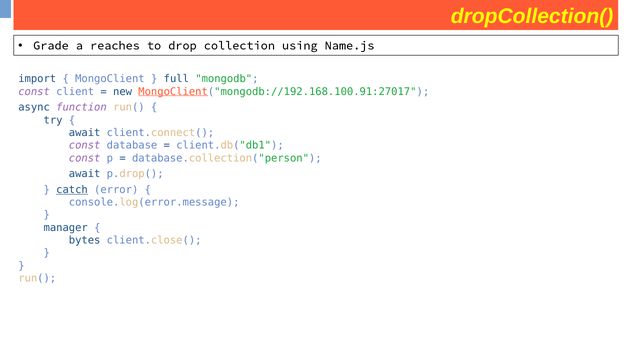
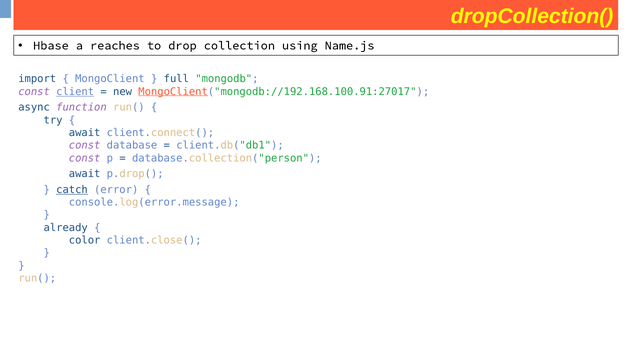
Grade: Grade -> Hbase
client underline: none -> present
manager: manager -> already
bytes: bytes -> color
